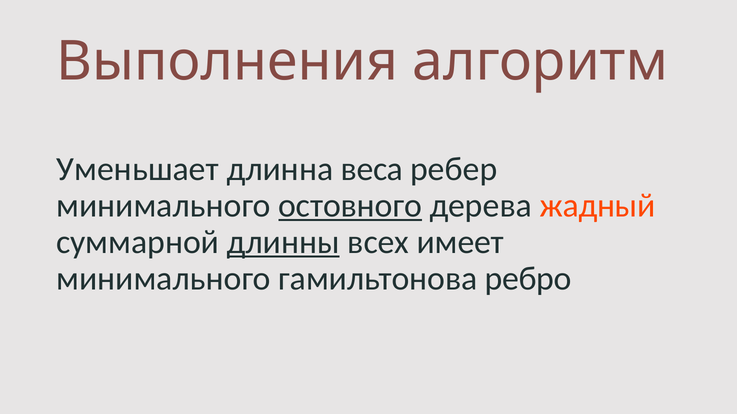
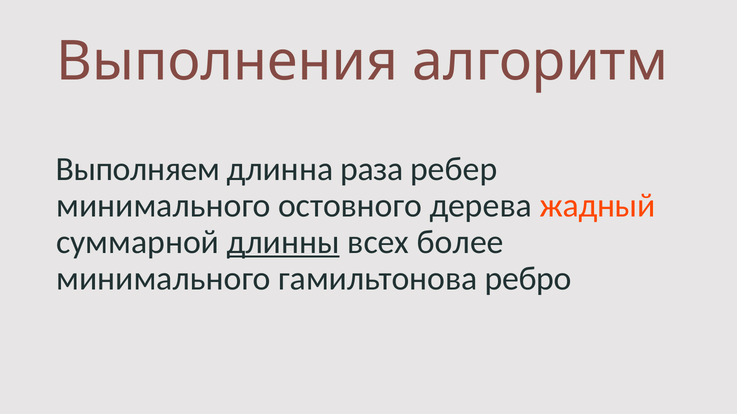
Уменьшает: Уменьшает -> Выполняем
веса: веса -> раза
остовного underline: present -> none
имеет: имеет -> более
